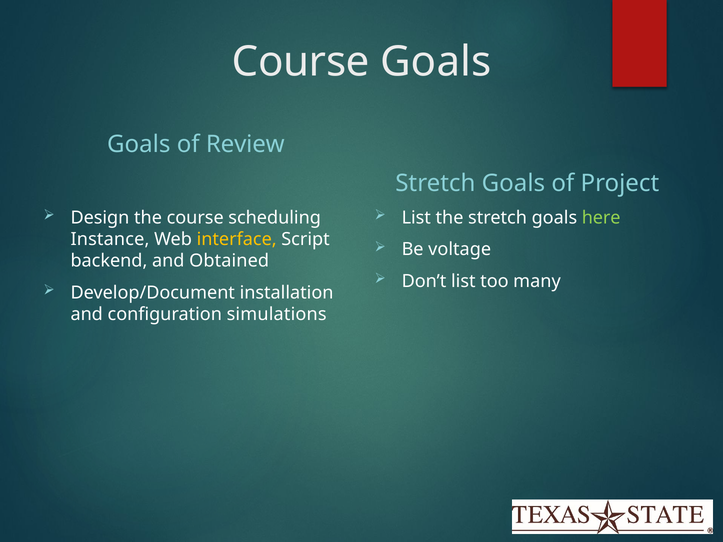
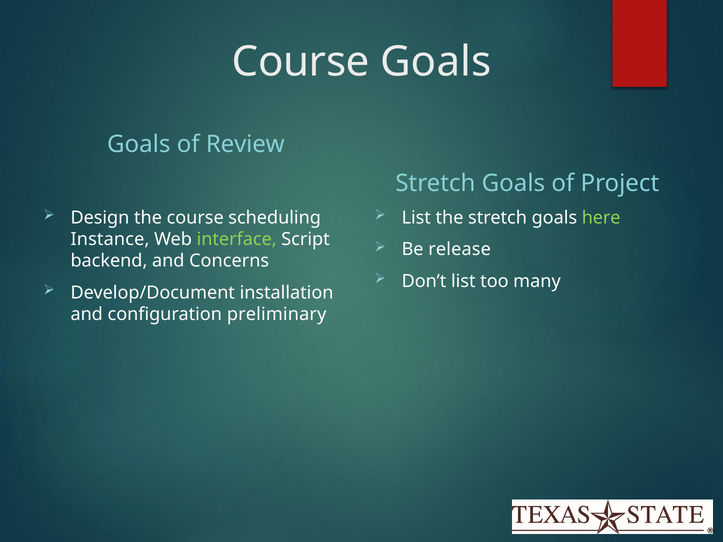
interface colour: yellow -> light green
voltage: voltage -> release
Obtained: Obtained -> Concerns
simulations: simulations -> preliminary
